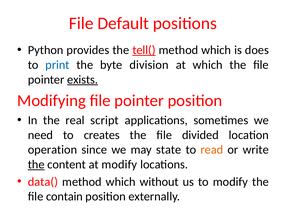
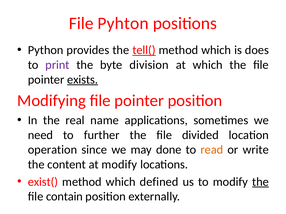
Default: Default -> Pyhton
print colour: blue -> purple
script: script -> name
creates: creates -> further
state: state -> done
the at (36, 165) underline: present -> none
data(: data( -> exist(
without: without -> defined
the at (260, 182) underline: none -> present
